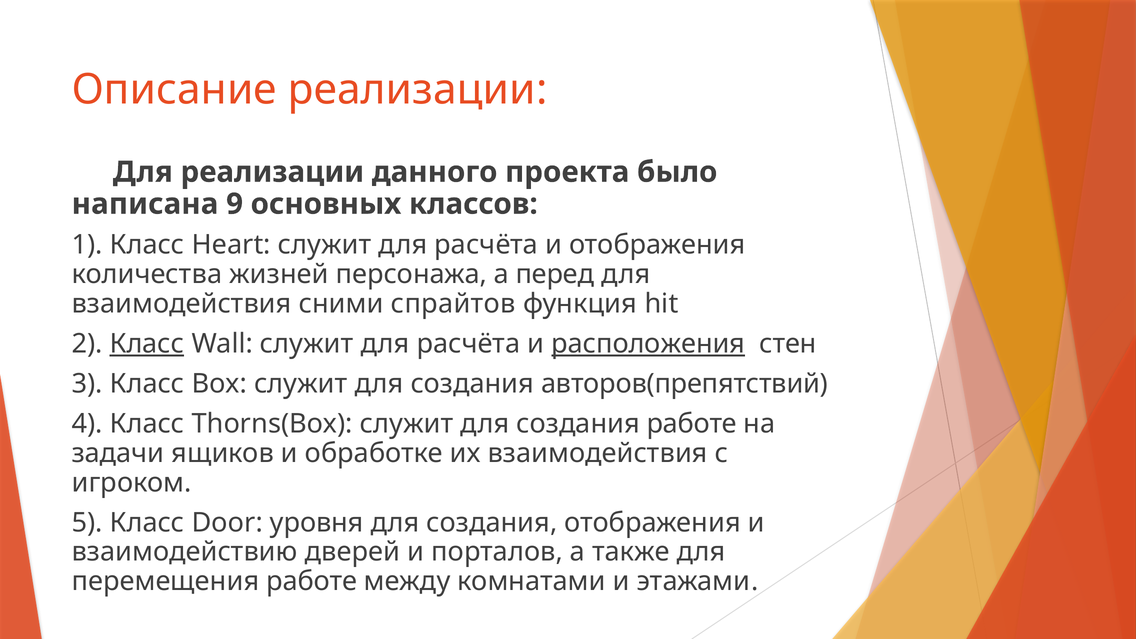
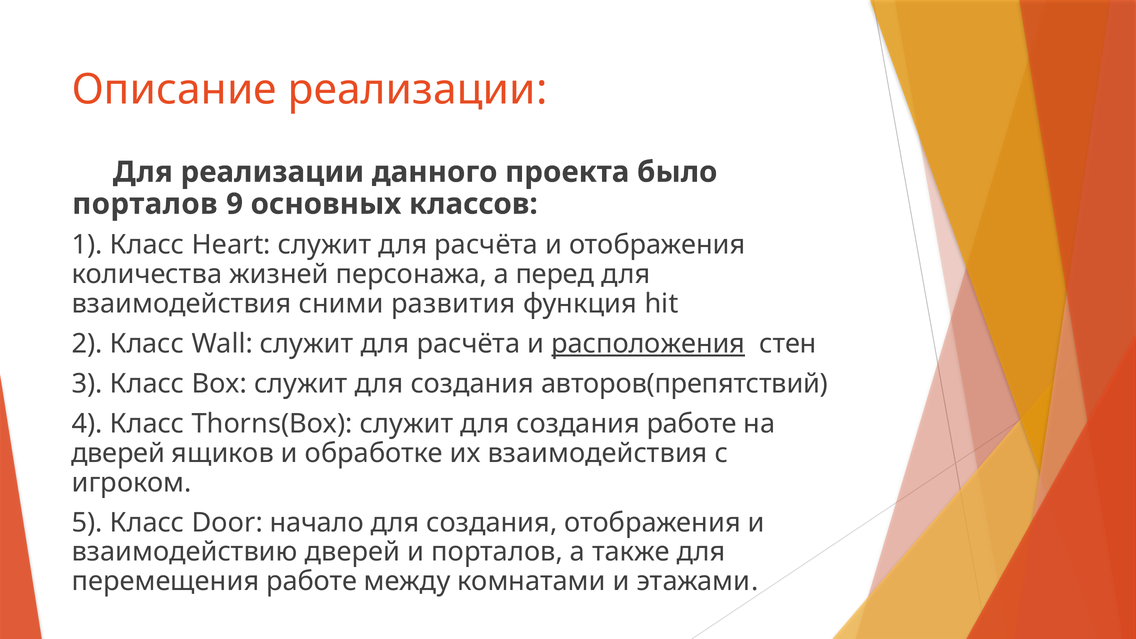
написана at (145, 204): написана -> порталов
спрайтов: спрайтов -> развития
Класс at (147, 344) underline: present -> none
задачи at (118, 453): задачи -> дверей
уровня: уровня -> начало
